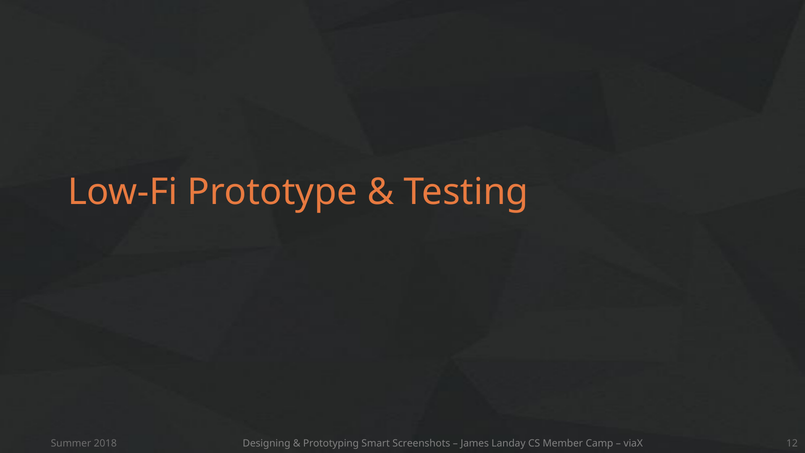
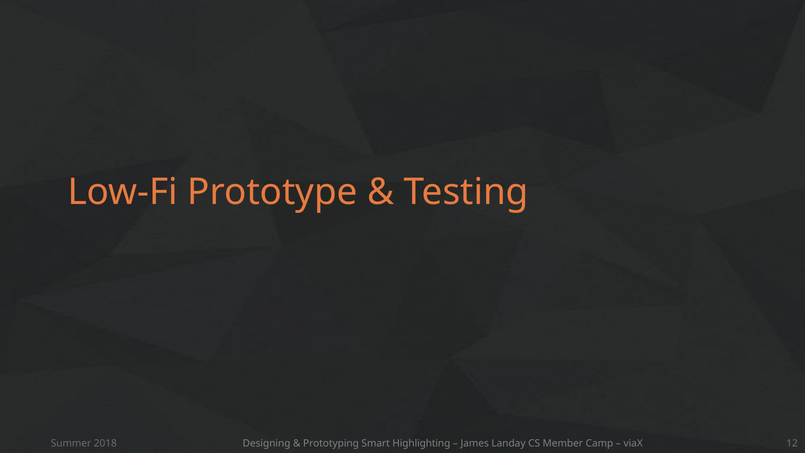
Screenshots: Screenshots -> Highlighting
